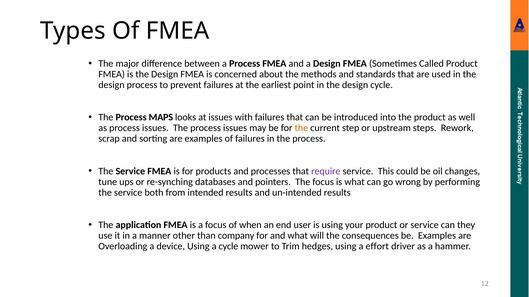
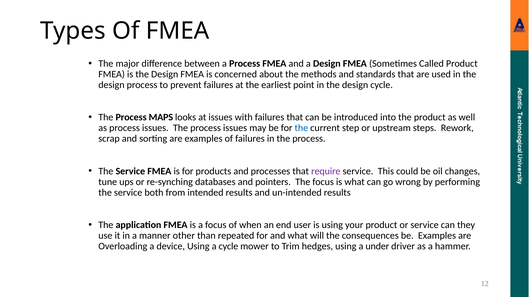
the at (301, 128) colour: orange -> blue
company: company -> repeated
effort: effort -> under
